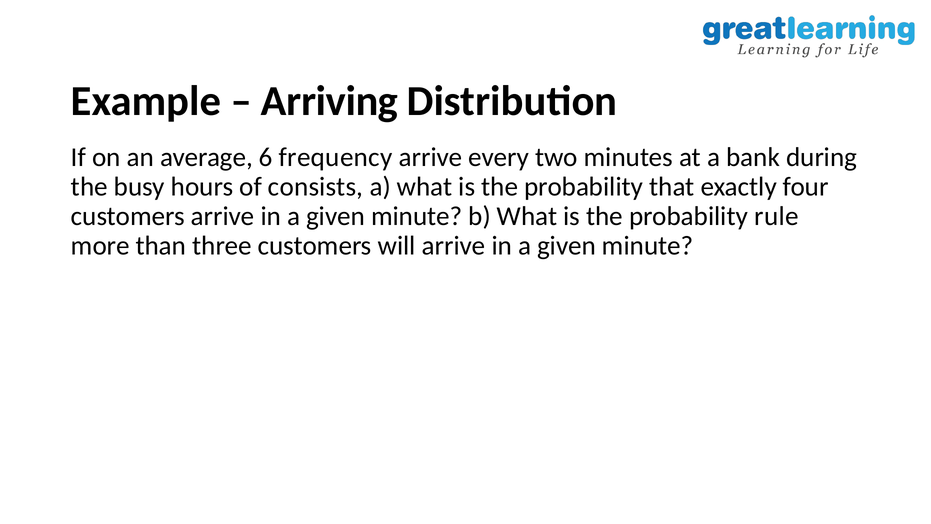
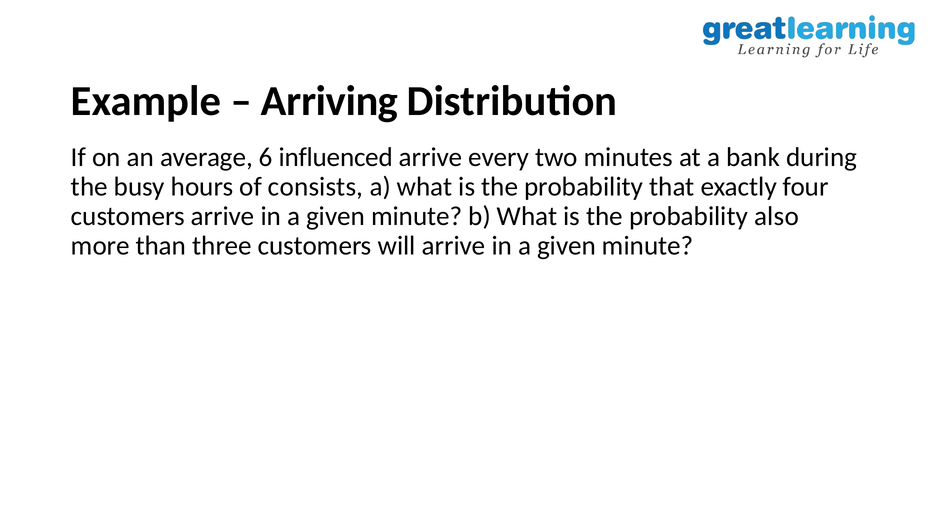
frequency: frequency -> influenced
rule: rule -> also
